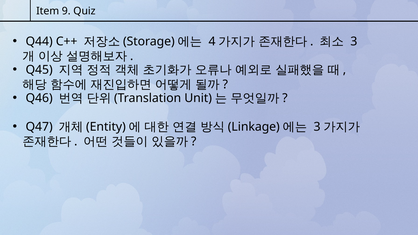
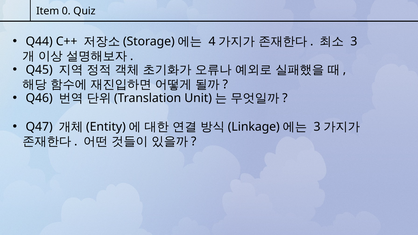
9: 9 -> 0
